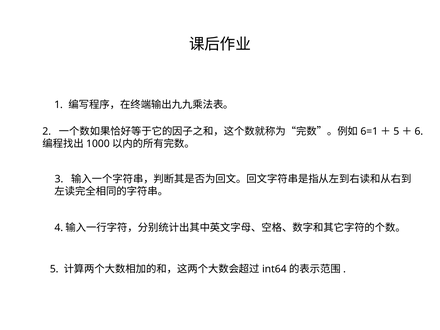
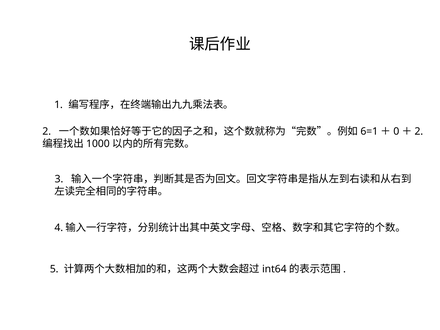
5 at (396, 131): 5 -> 0
6 at (419, 131): 6 -> 2
